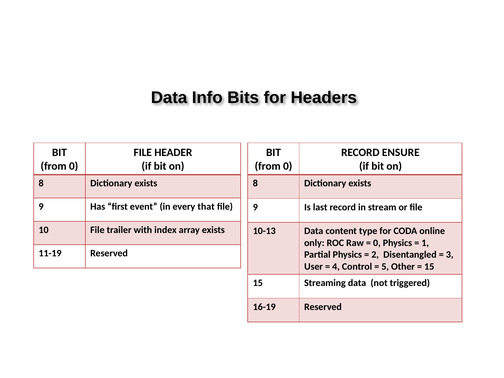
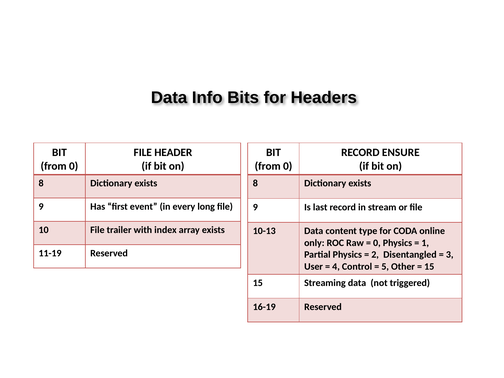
that: that -> long
